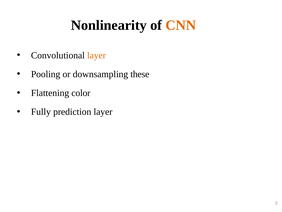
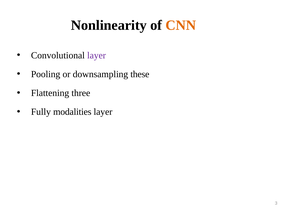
layer at (97, 55) colour: orange -> purple
color: color -> three
prediction: prediction -> modalities
